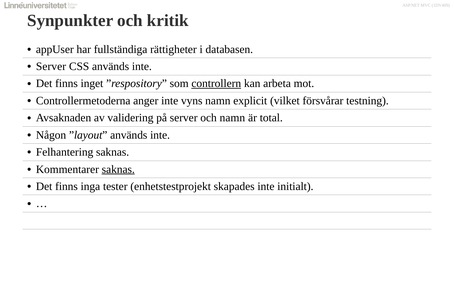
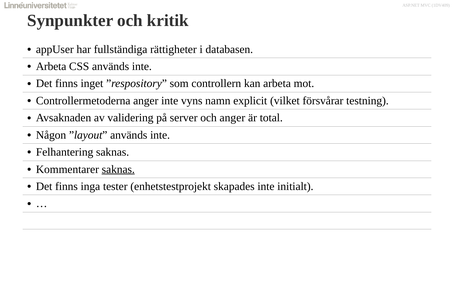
Server at (51, 66): Server -> Arbeta
controllern underline: present -> none
och namn: namn -> anger
